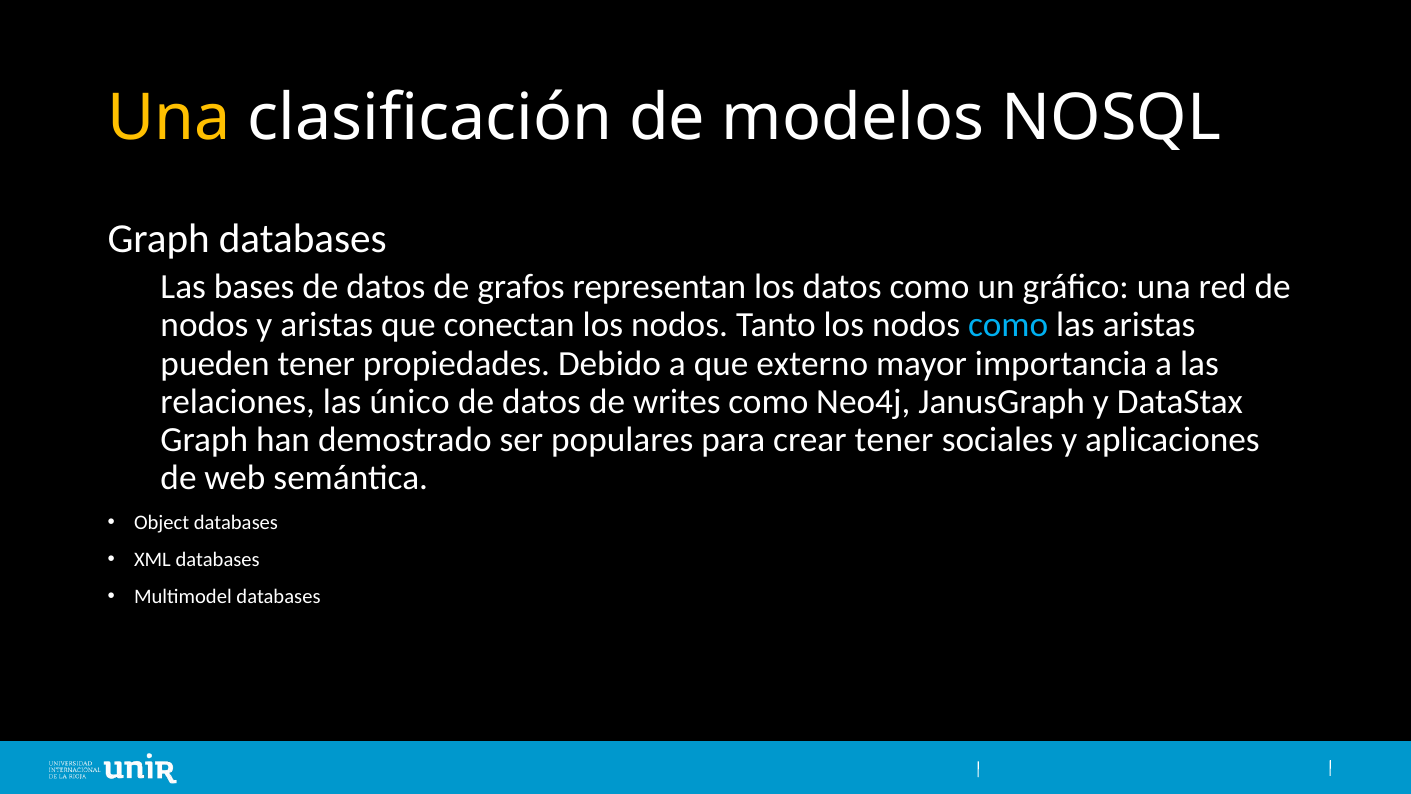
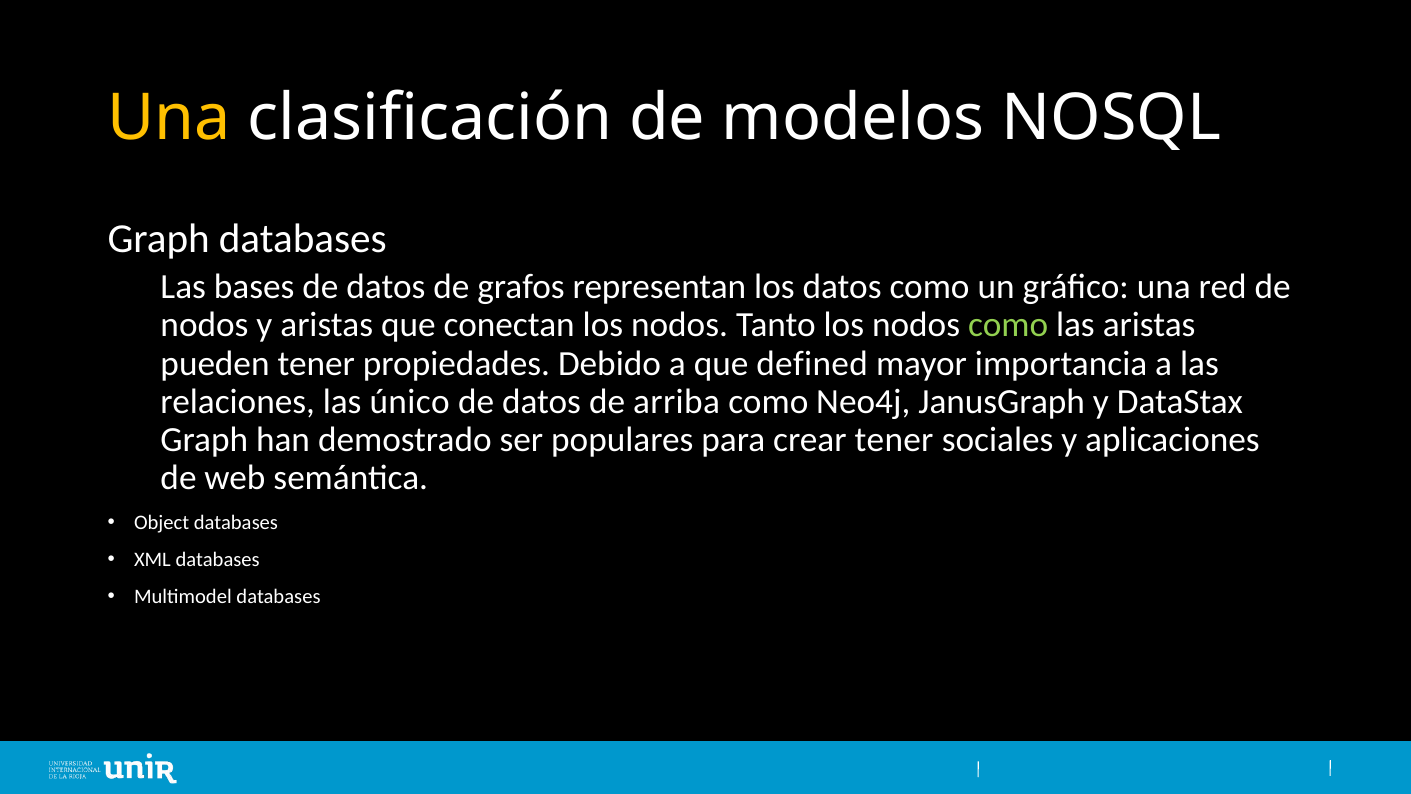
como at (1008, 325) colour: light blue -> light green
externo: externo -> defined
writes: writes -> arriba
